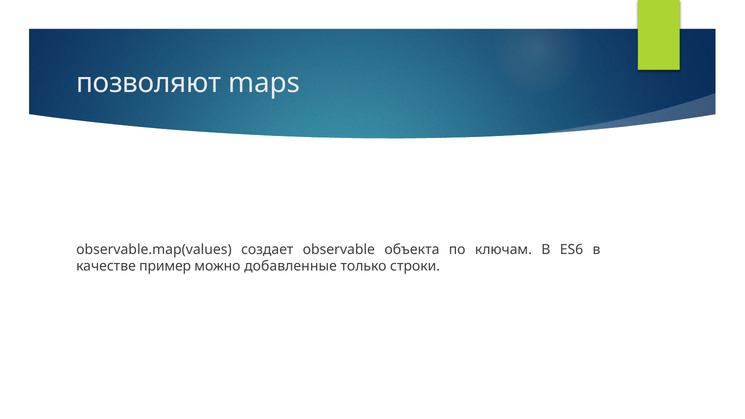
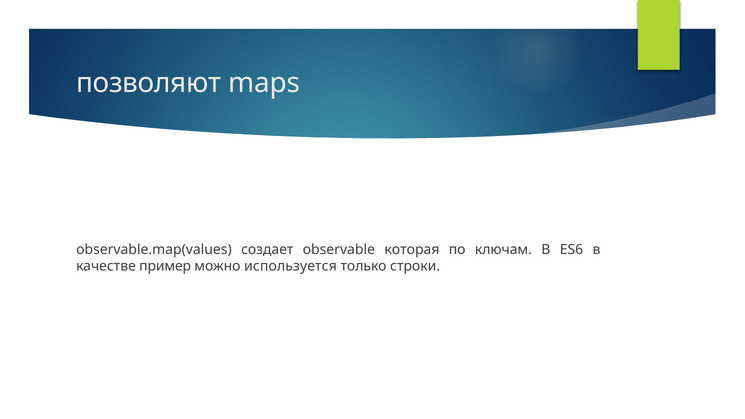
объекта: объекта -> которая
добавленные: добавленные -> используется
